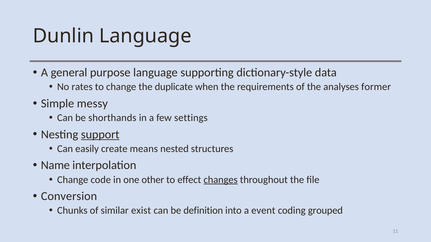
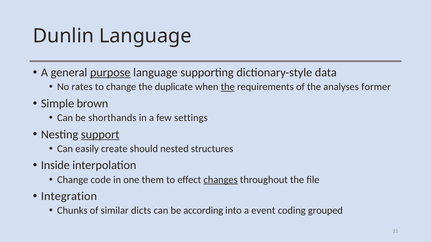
purpose underline: none -> present
the at (228, 87) underline: none -> present
messy: messy -> brown
means: means -> should
Name: Name -> Inside
other: other -> them
Conversion: Conversion -> Integration
exist: exist -> dicts
definition: definition -> according
